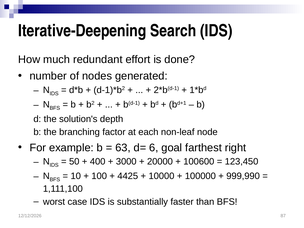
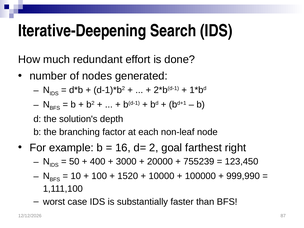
63: 63 -> 16
6: 6 -> 2
100600: 100600 -> 755239
4425: 4425 -> 1520
